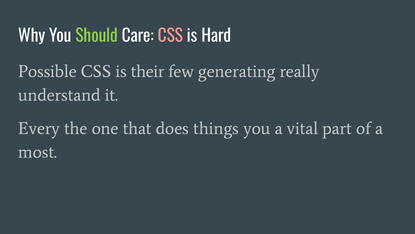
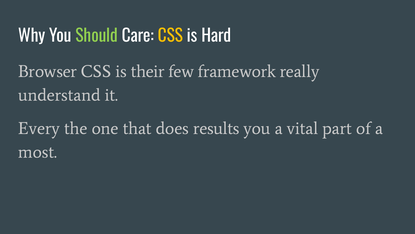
CSS at (170, 36) colour: pink -> yellow
Possible: Possible -> Browser
generating: generating -> framework
things: things -> results
